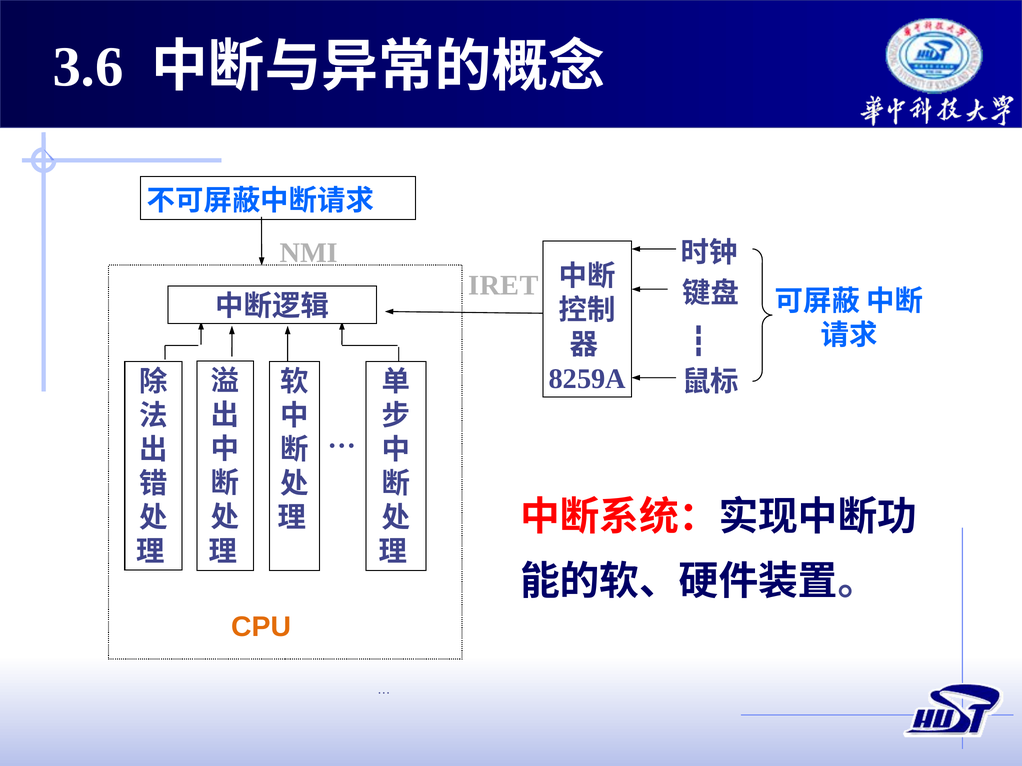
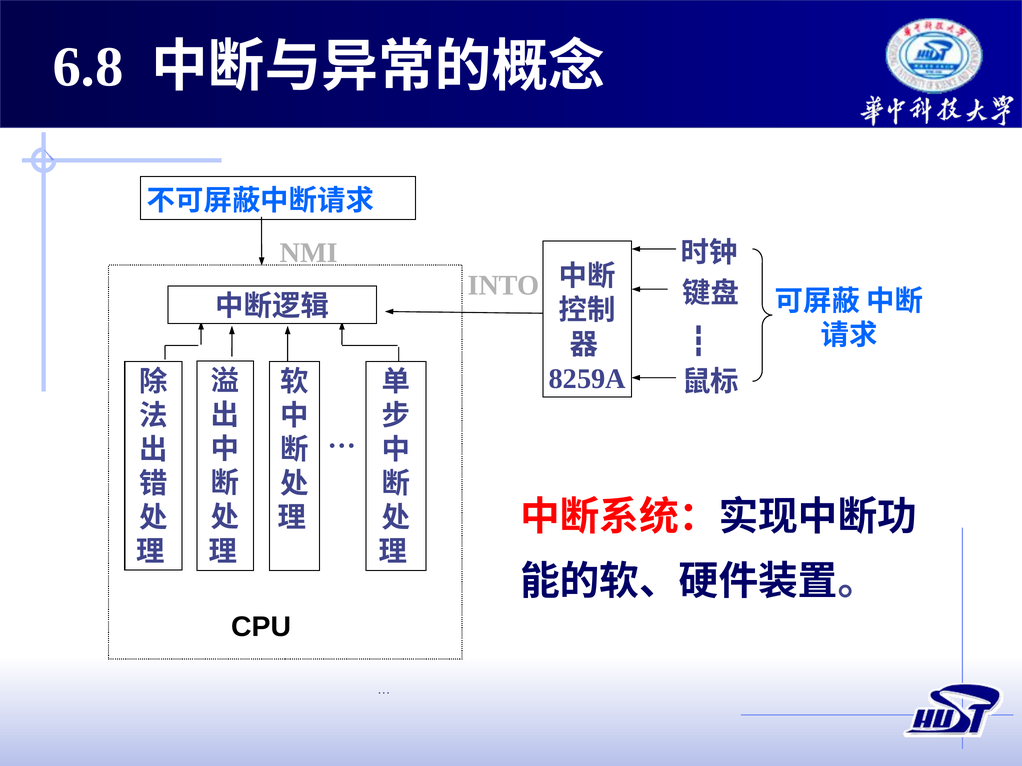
3.6: 3.6 -> 6.8
IRET: IRET -> INTO
CPU colour: orange -> black
